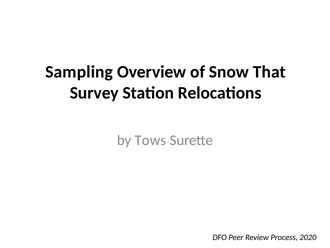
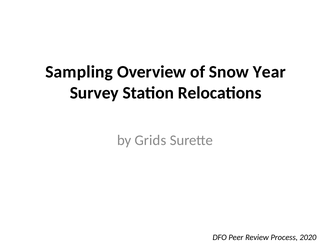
That: That -> Year
Tows: Tows -> Grids
